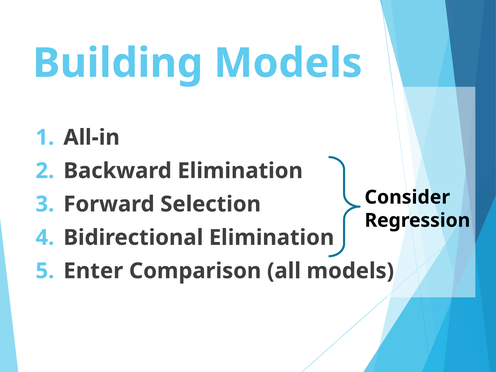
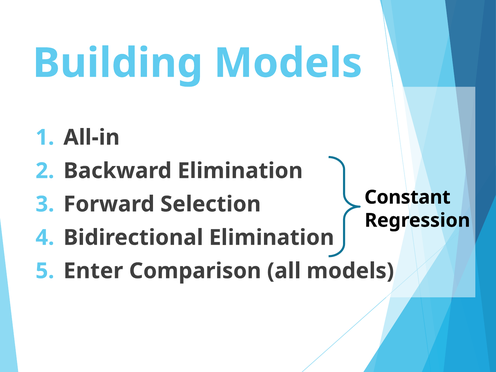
Consider: Consider -> Constant
